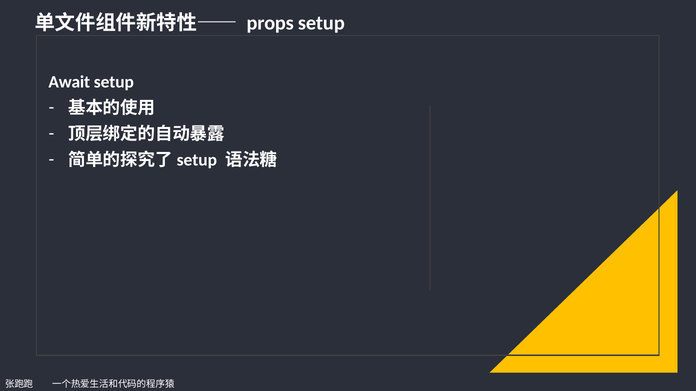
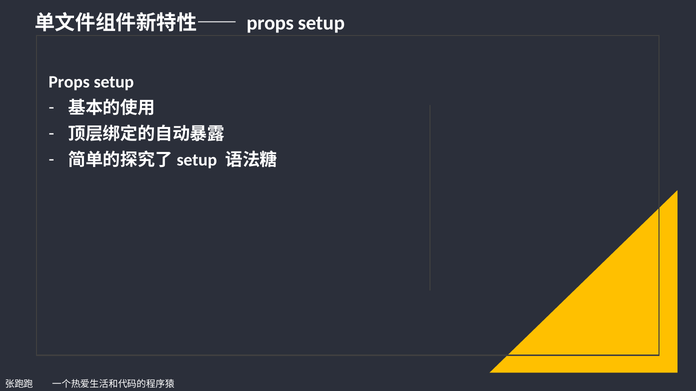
Await at (69, 82): Await -> Props
